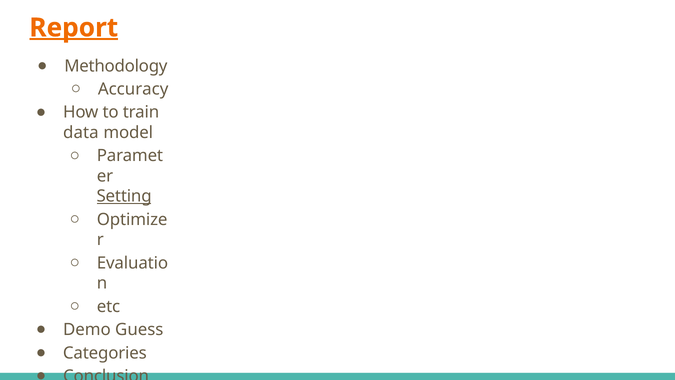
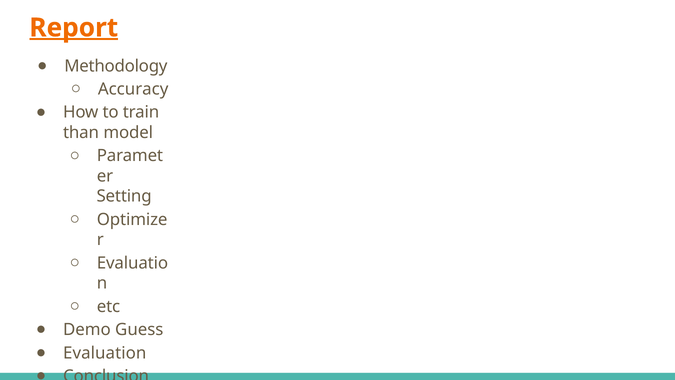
data at (81, 133): data -> than
Setting underline: present -> none
Categories: Categories -> Evaluation
